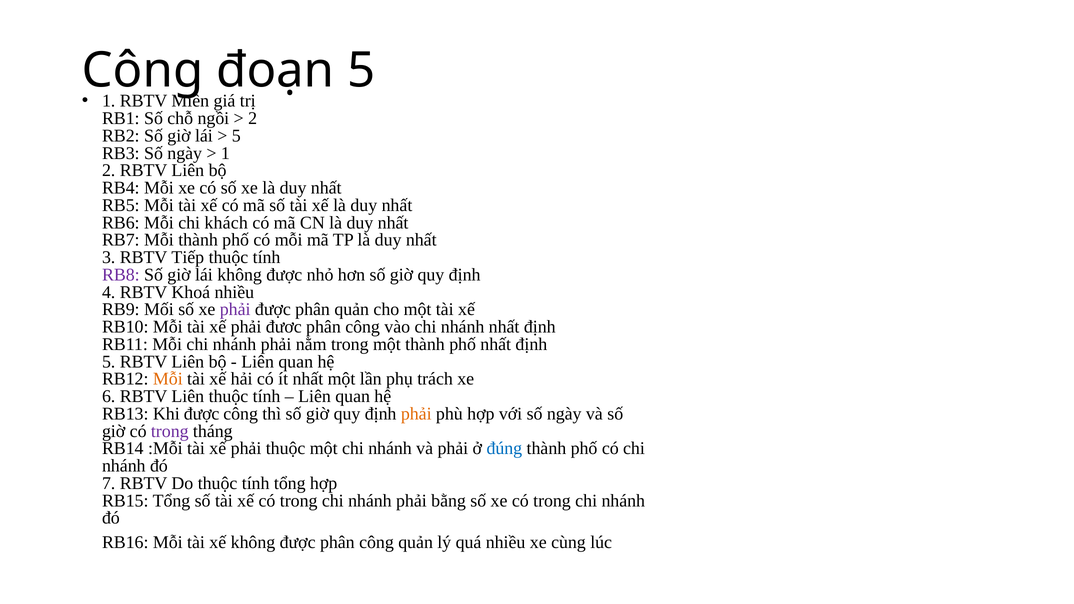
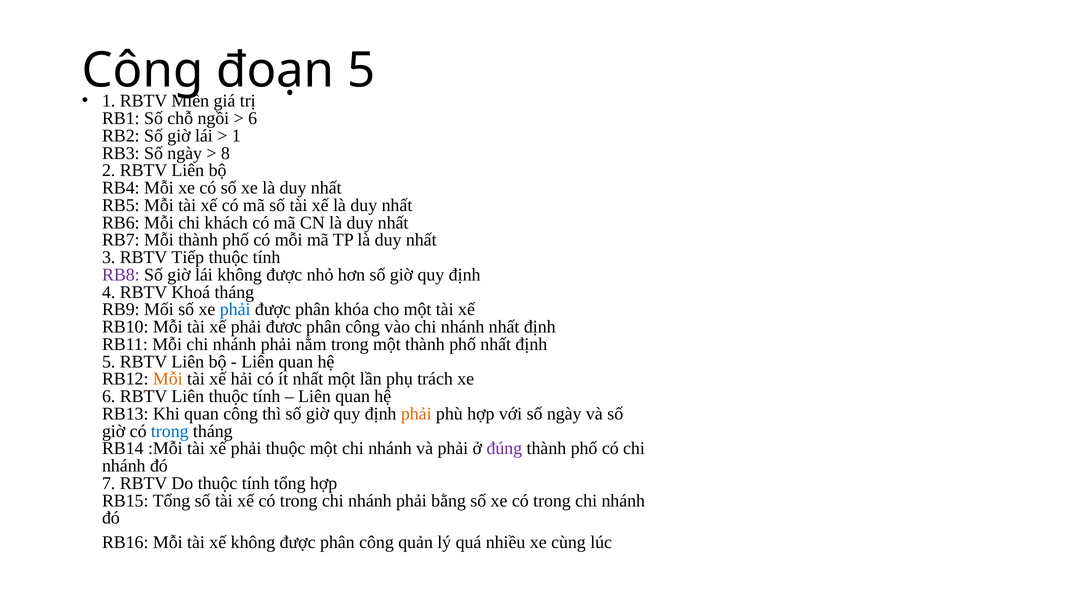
2 at (253, 118): 2 -> 6
5 at (236, 136): 5 -> 1
1 at (225, 153): 1 -> 8
Khoá nhiều: nhiều -> tháng
phải at (235, 310) colour: purple -> blue
phân quản: quản -> khóa
Khi được: được -> quan
trong at (170, 431) colour: purple -> blue
đúng colour: blue -> purple
